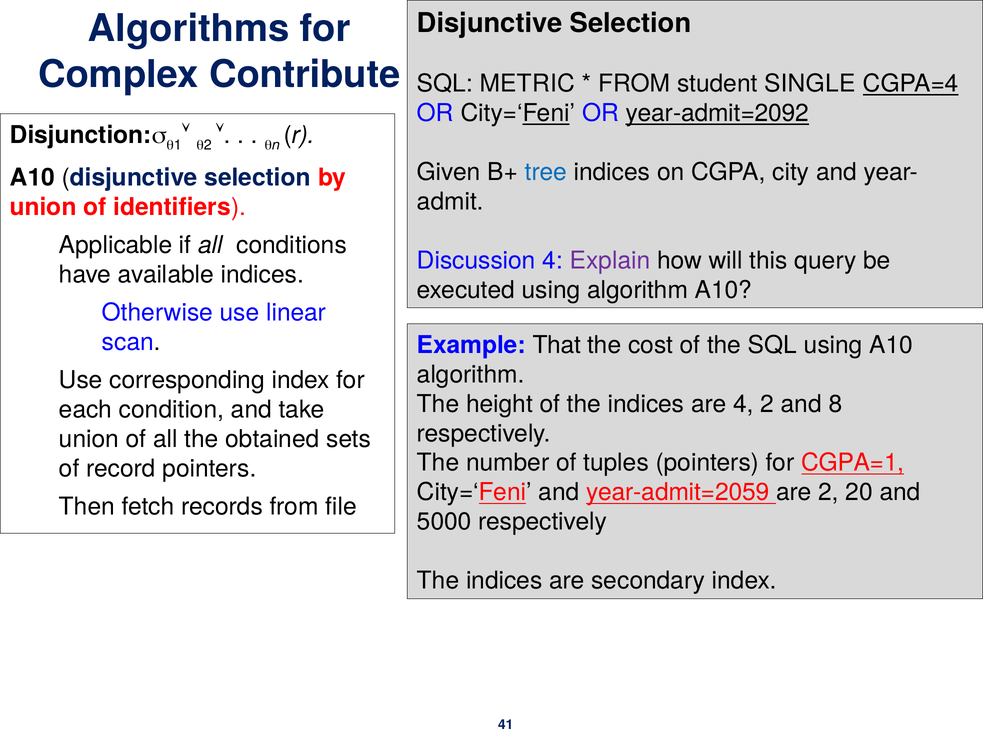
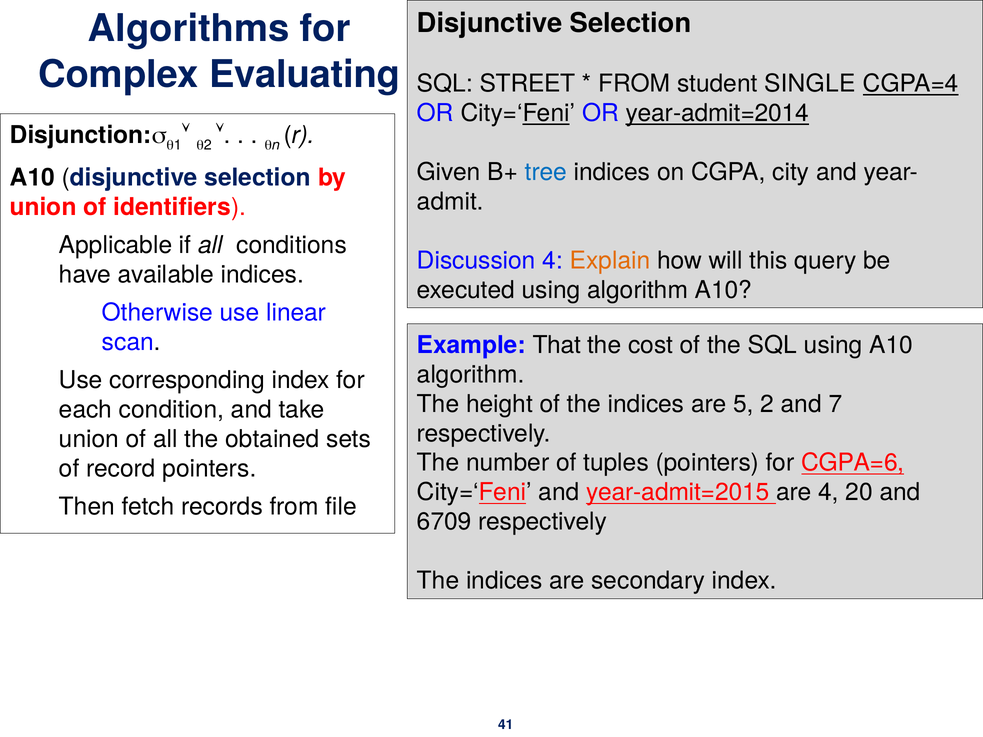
Contribute: Contribute -> Evaluating
METRIC: METRIC -> STREET
year-admit=2092: year-admit=2092 -> year-admit=2014
Explain colour: purple -> orange
are 4: 4 -> 5
8: 8 -> 7
CGPA=1: CGPA=1 -> CGPA=6
year-admit=2059: year-admit=2059 -> year-admit=2015
are 2: 2 -> 4
5000: 5000 -> 6709
